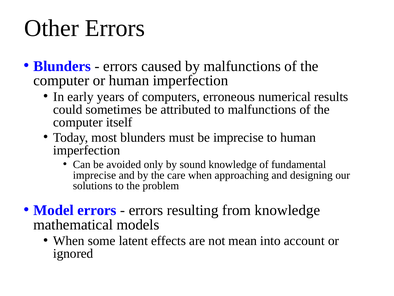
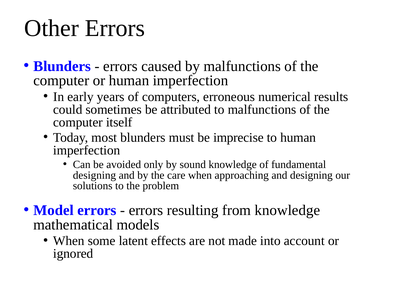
imprecise at (94, 175): imprecise -> designing
mean: mean -> made
